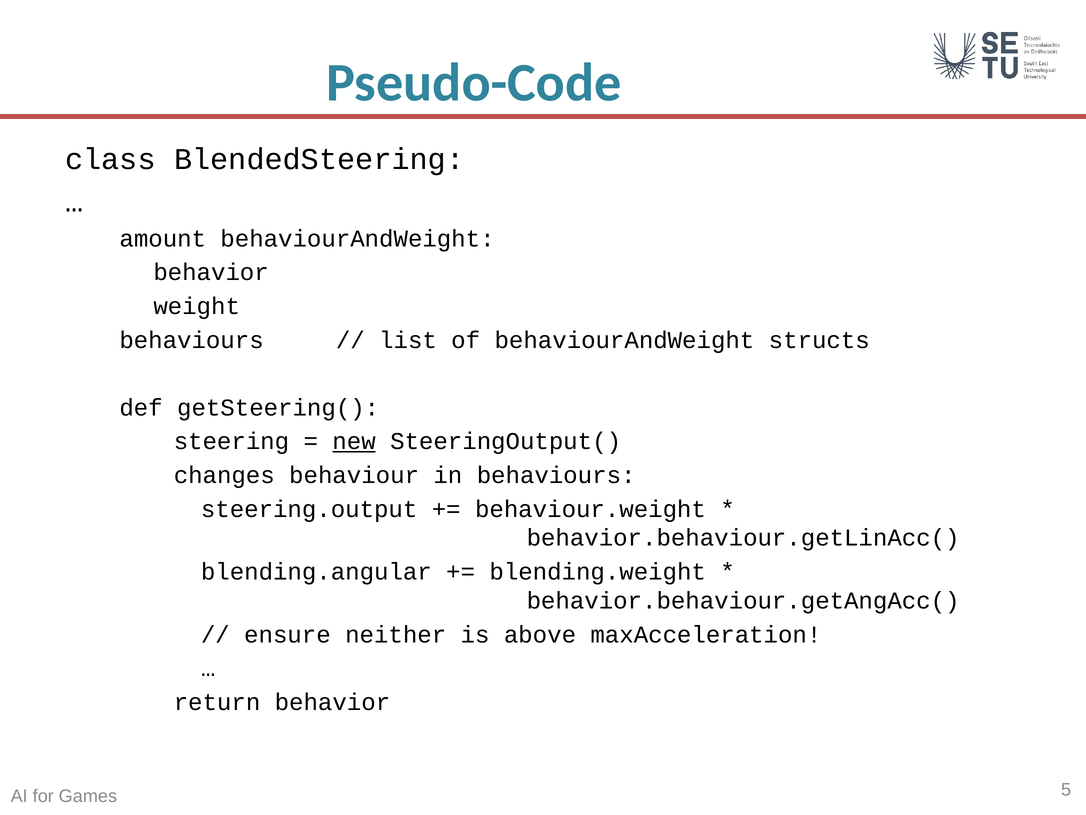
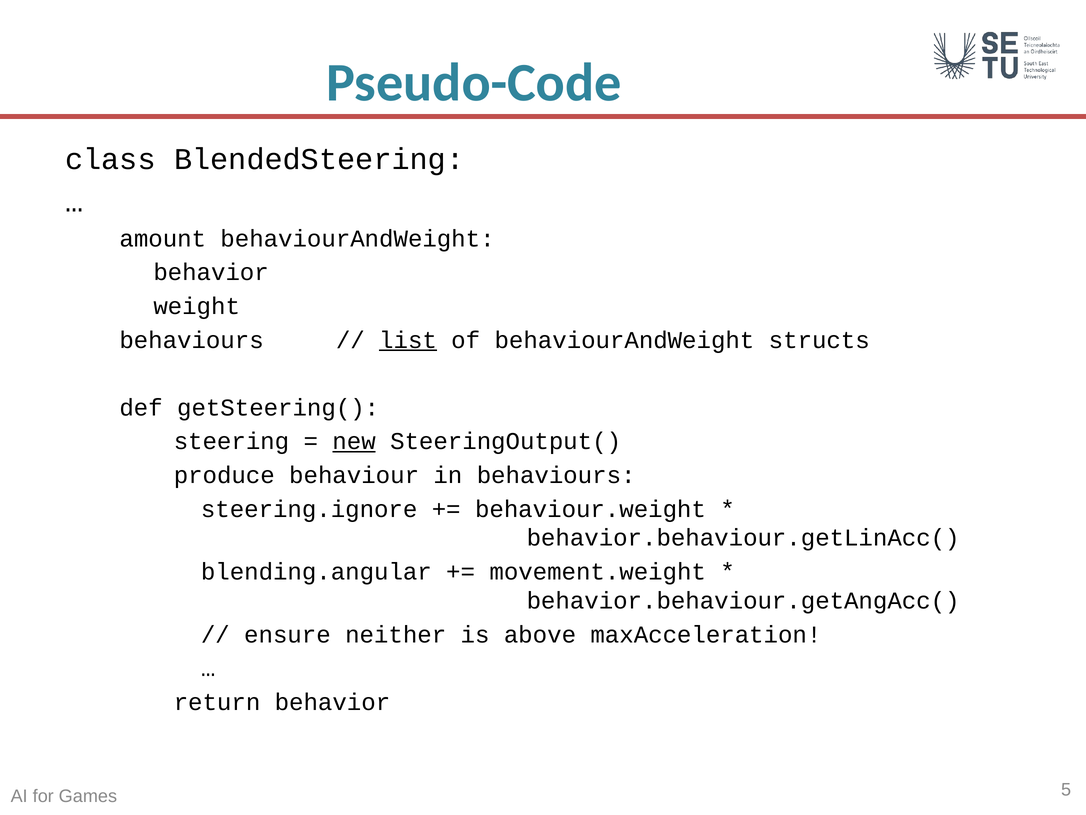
list underline: none -> present
changes: changes -> produce
steering.output: steering.output -> steering.ignore
blending.weight: blending.weight -> movement.weight
